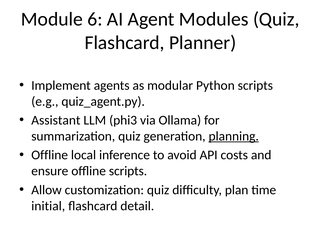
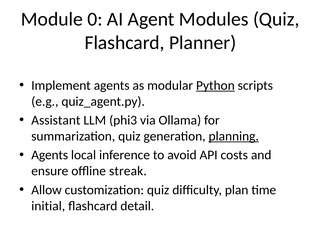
6: 6 -> 0
Python underline: none -> present
Offline at (50, 156): Offline -> Agents
offline scripts: scripts -> streak
